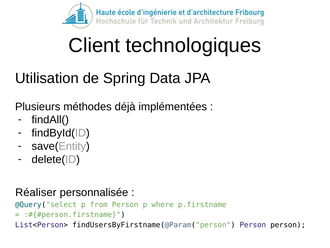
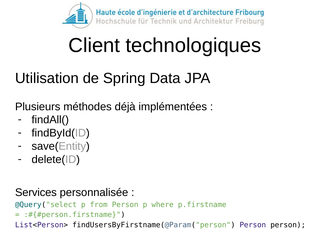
Réaliser: Réaliser -> Services
